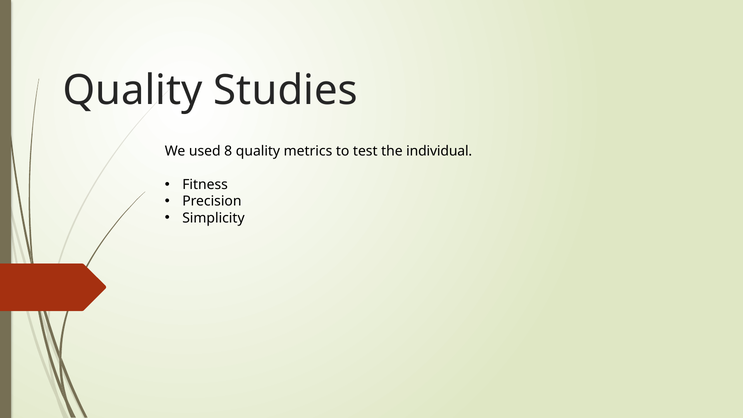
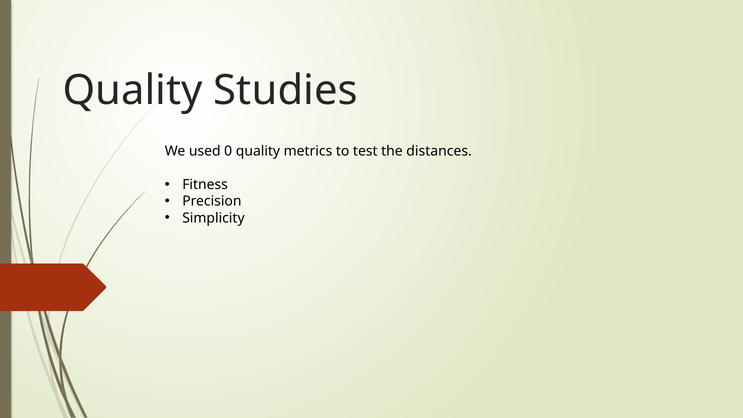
8: 8 -> 0
individual: individual -> distances
